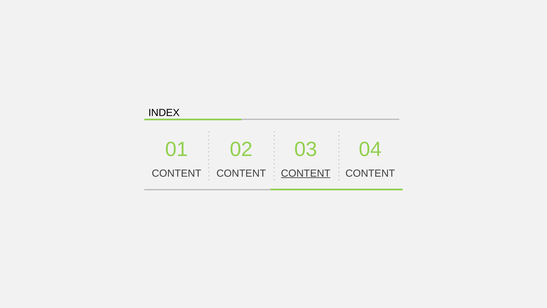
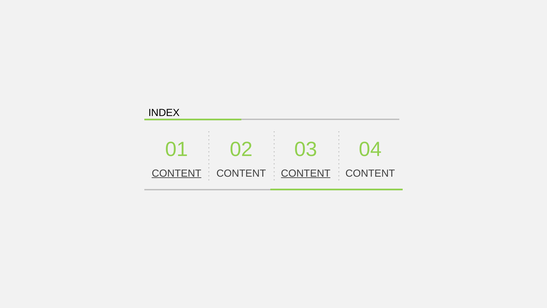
CONTENT at (177, 173) underline: none -> present
